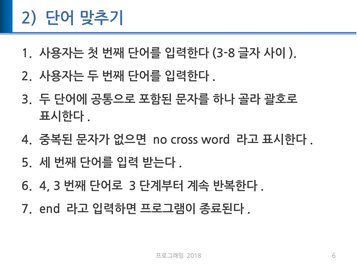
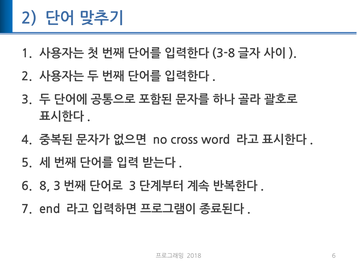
6 4: 4 -> 8
